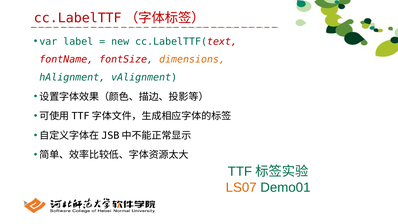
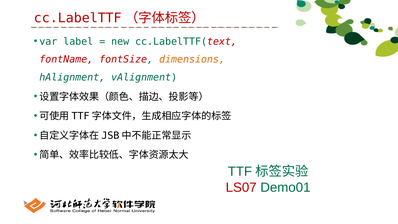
LS07 colour: orange -> red
